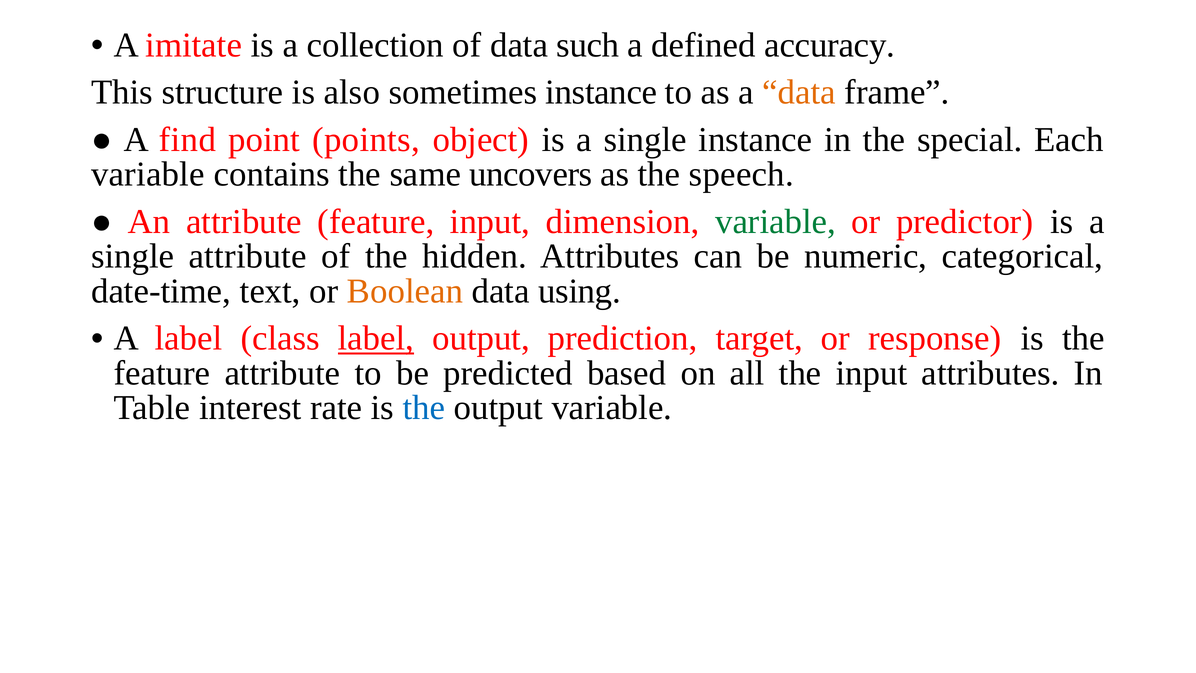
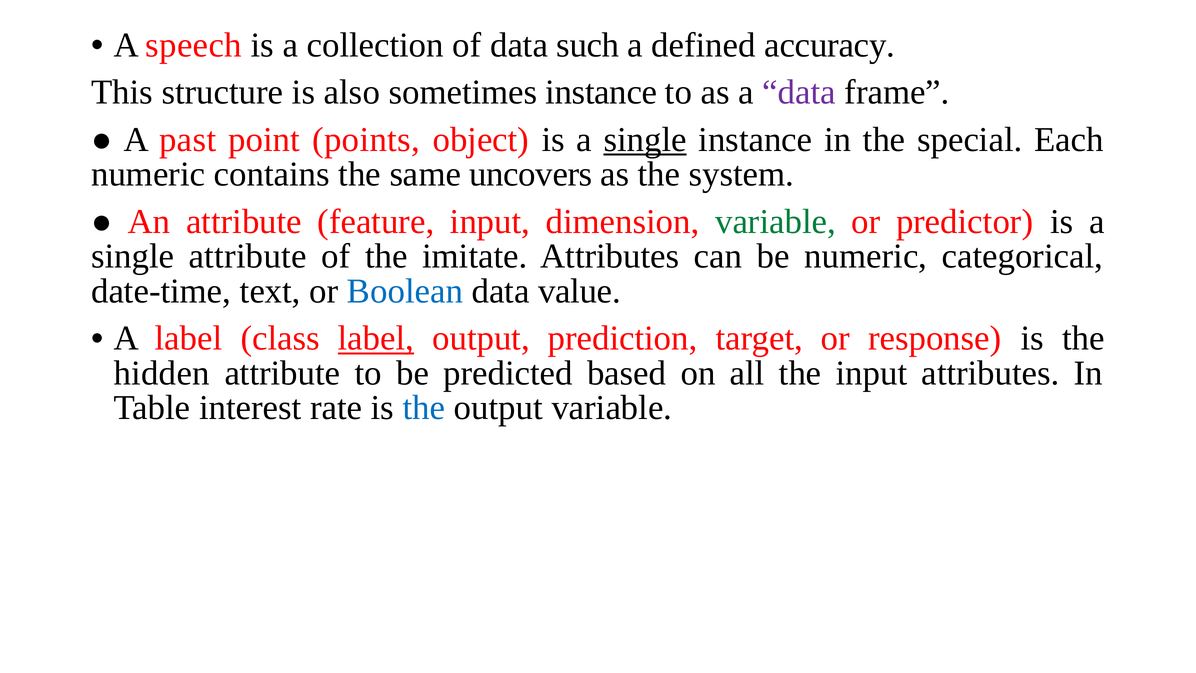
imitate: imitate -> speech
data at (799, 92) colour: orange -> purple
find: find -> past
single at (645, 140) underline: none -> present
variable at (148, 174): variable -> numeric
speech: speech -> system
hidden: hidden -> imitate
Boolean colour: orange -> blue
using: using -> value
feature at (162, 373): feature -> hidden
